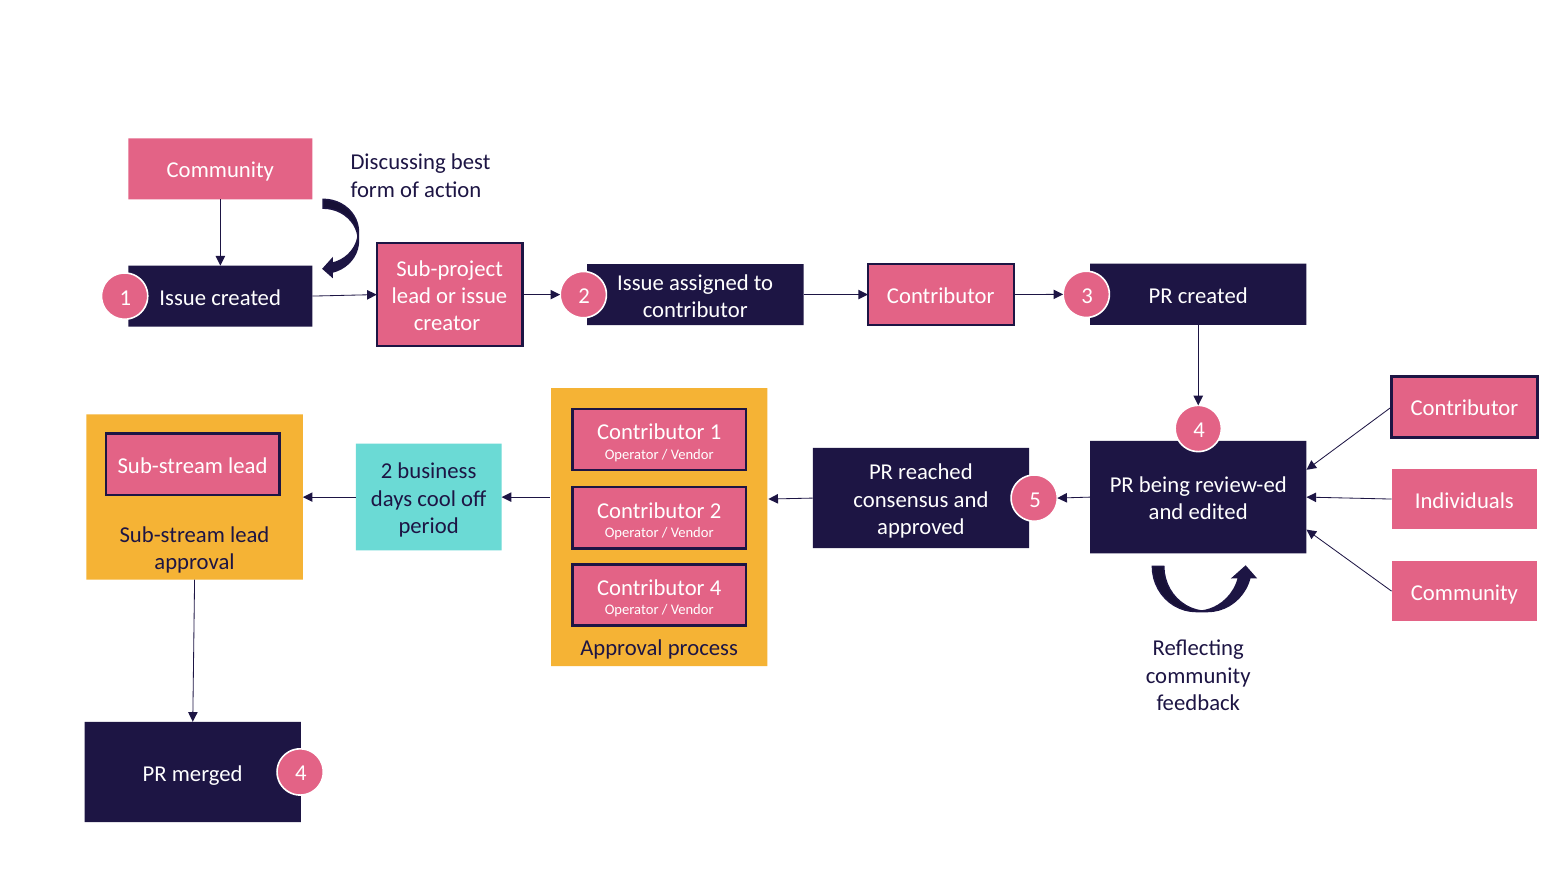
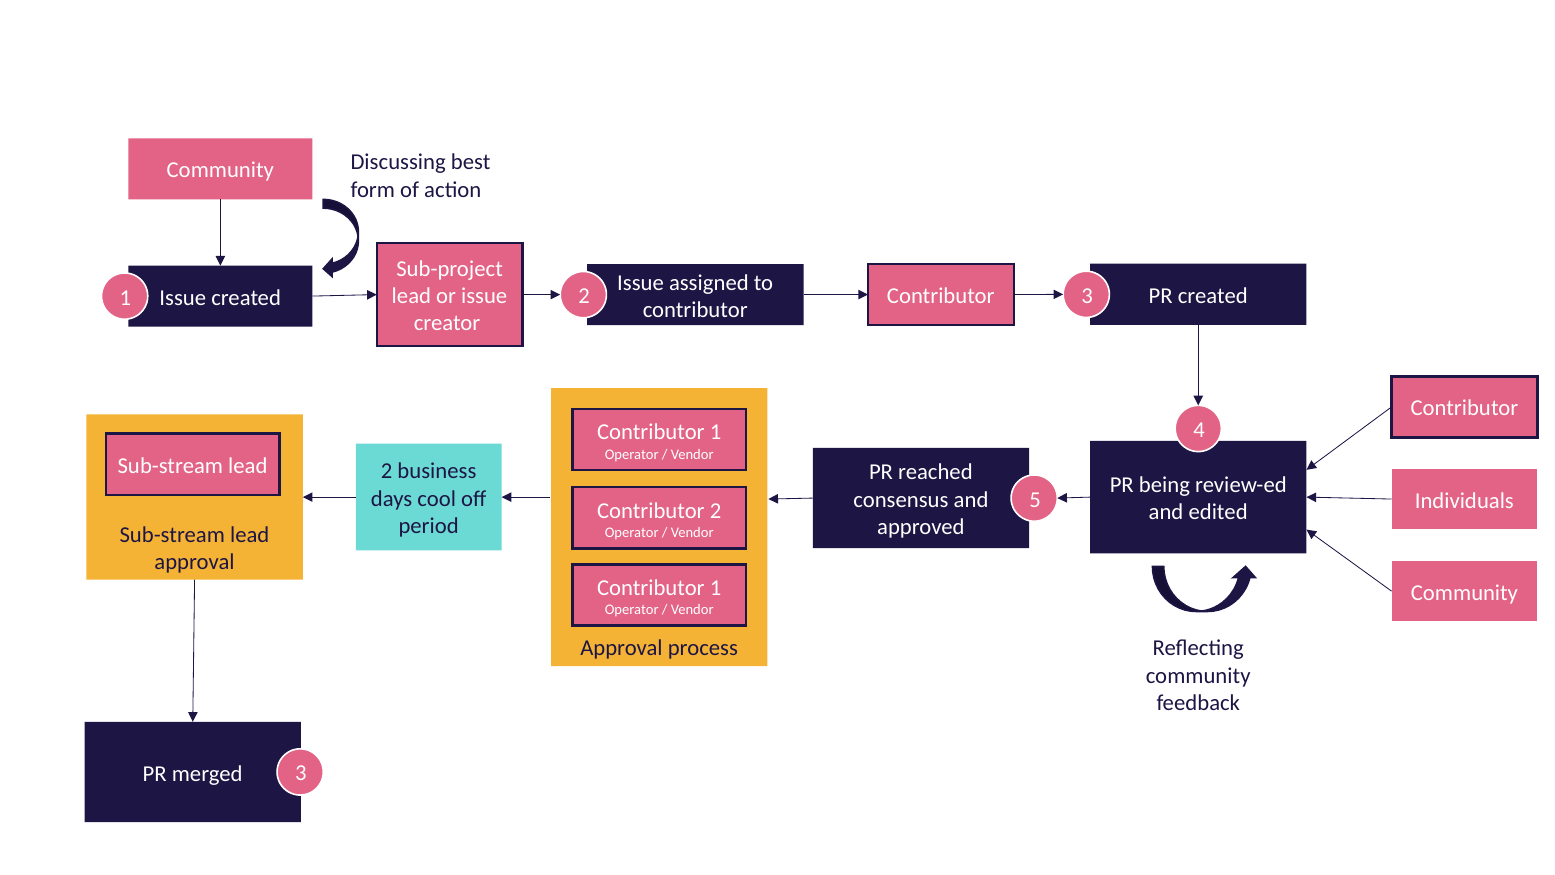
4 at (716, 588): 4 -> 1
merged 4: 4 -> 3
